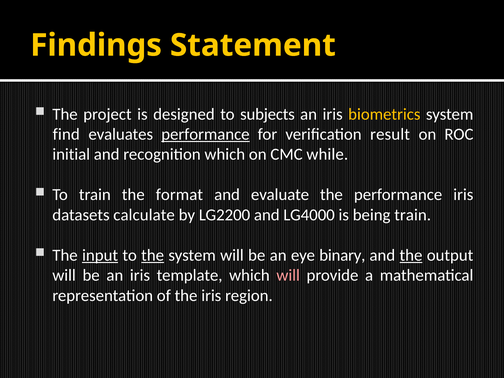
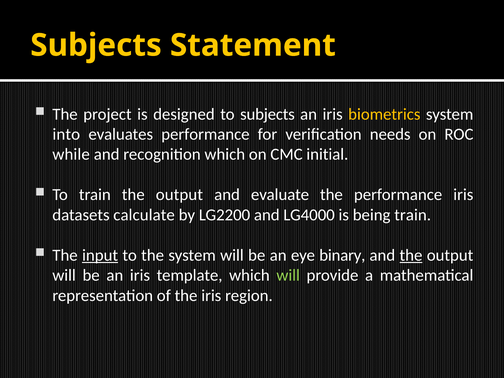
Findings at (96, 45): Findings -> Subjects
find: find -> into
performance at (205, 134) underline: present -> none
result: result -> needs
initial: initial -> while
while: while -> initial
train the format: format -> output
the at (153, 255) underline: present -> none
will at (288, 275) colour: pink -> light green
